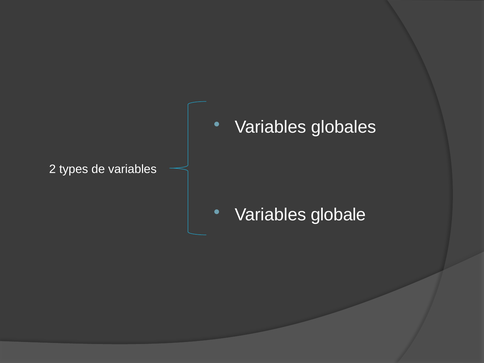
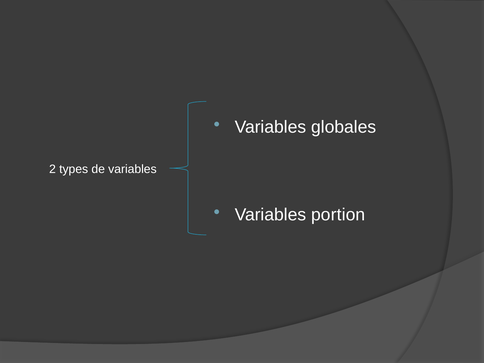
globale: globale -> portion
